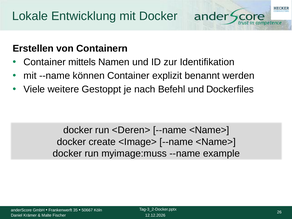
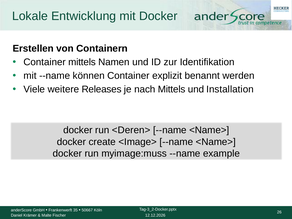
Gestoppt: Gestoppt -> Releases
nach Befehl: Befehl -> Mittels
Dockerfiles: Dockerfiles -> Installation
